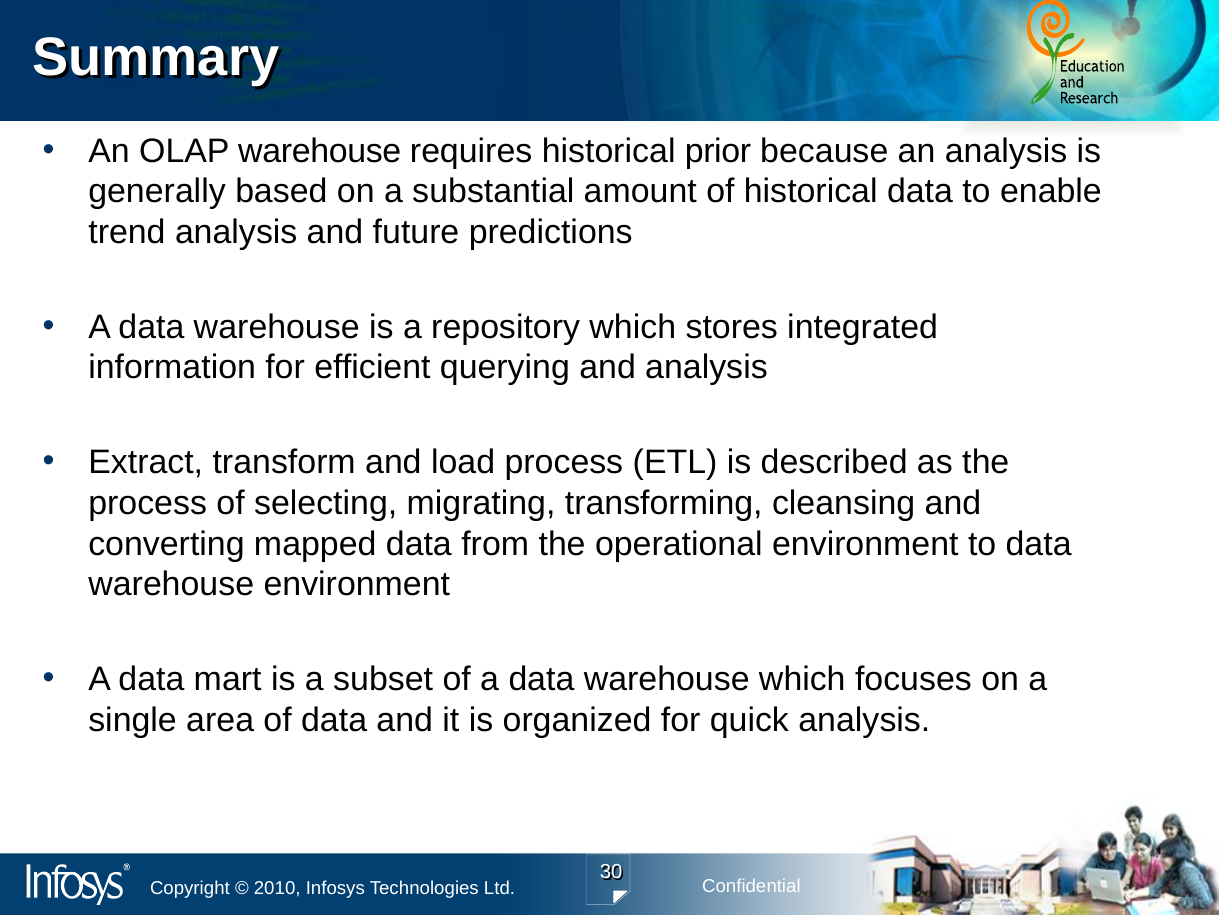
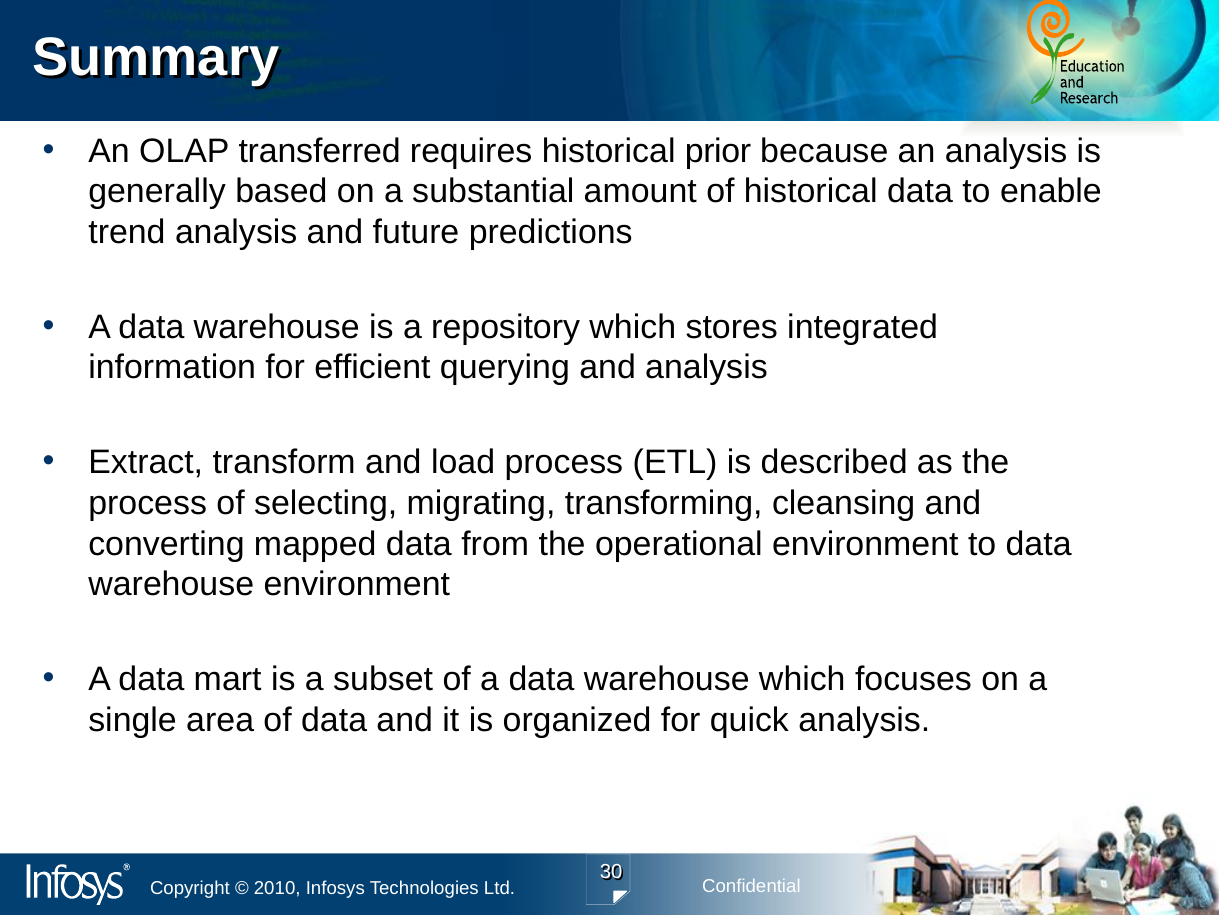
OLAP warehouse: warehouse -> transferred
